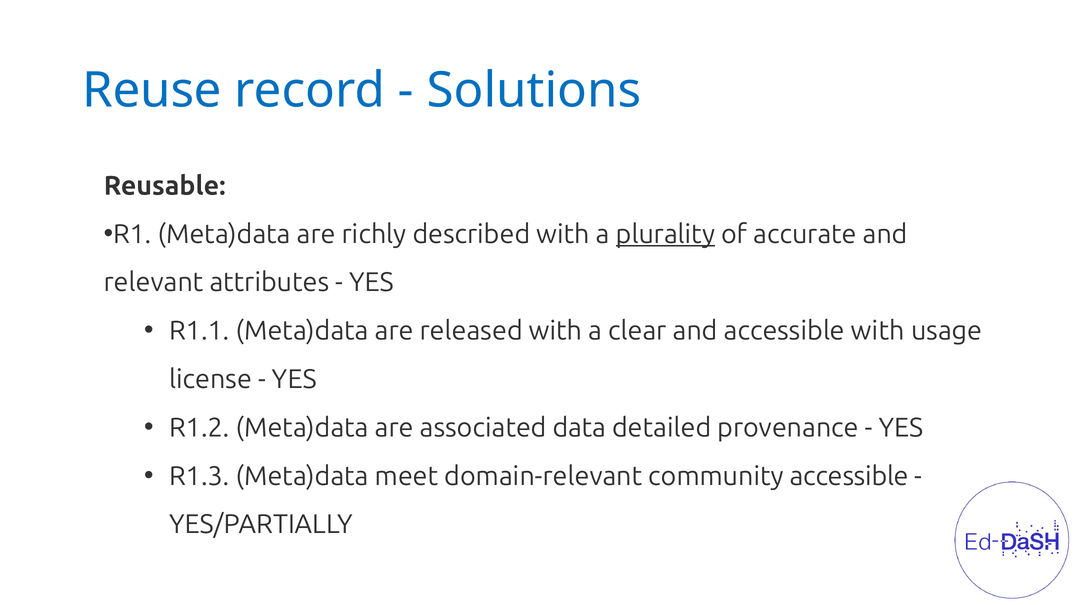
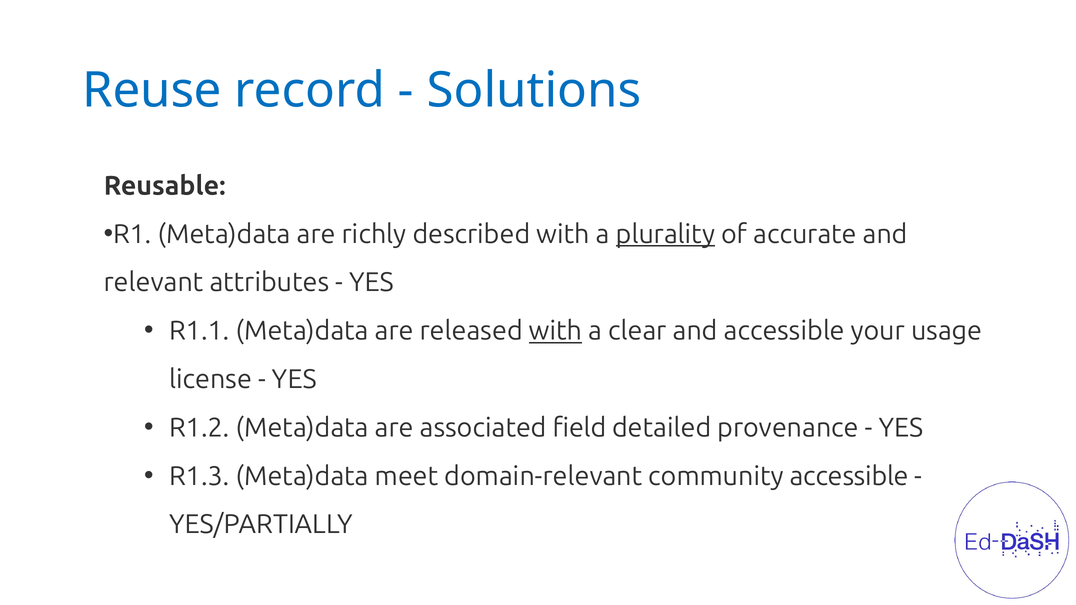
with at (555, 331) underline: none -> present
accessible with: with -> your
data: data -> field
